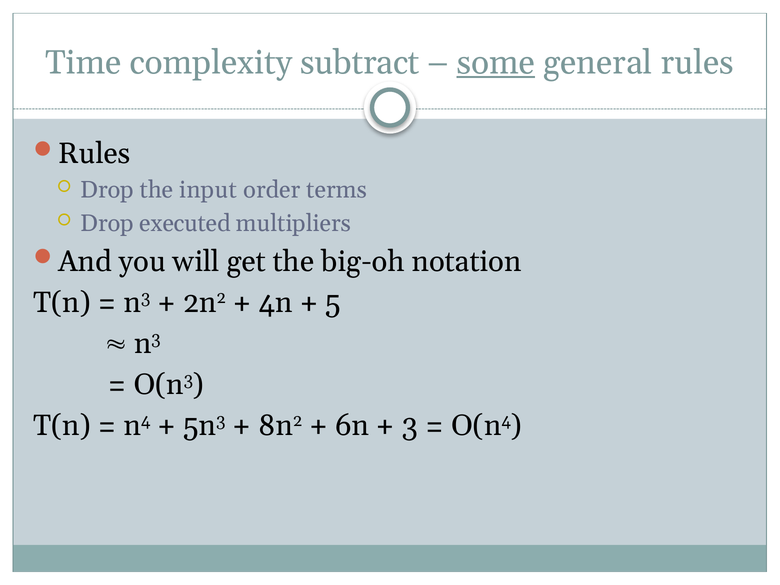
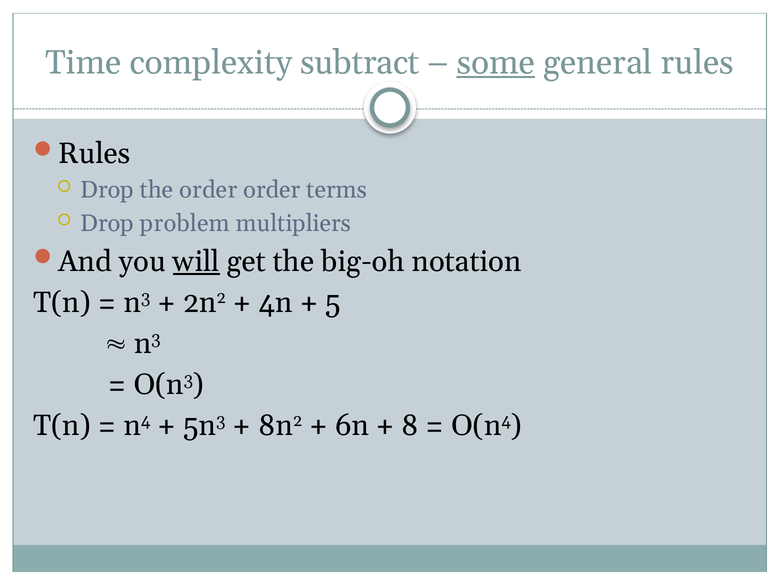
the input: input -> order
executed: executed -> problem
will underline: none -> present
3: 3 -> 8
